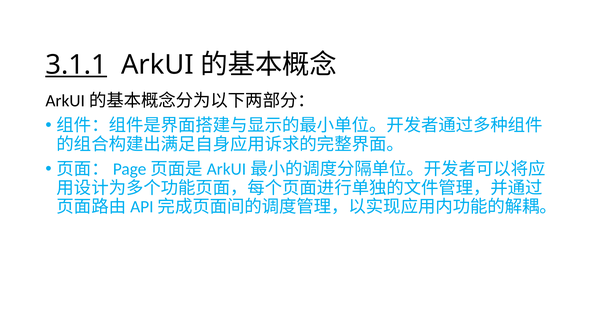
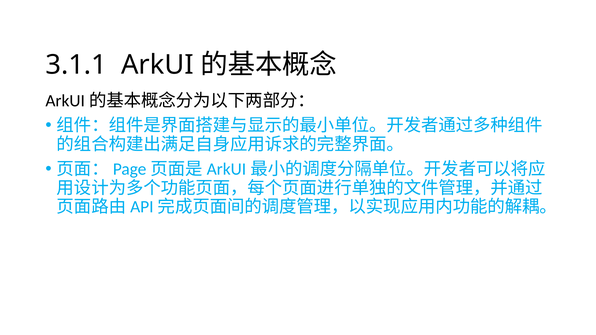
3.1.1 underline: present -> none
